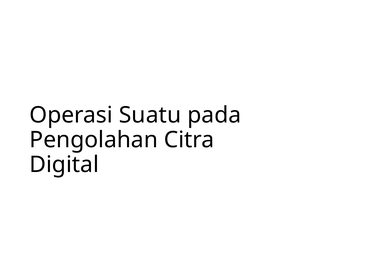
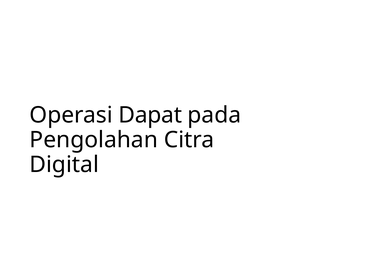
Suatu: Suatu -> Dapat
